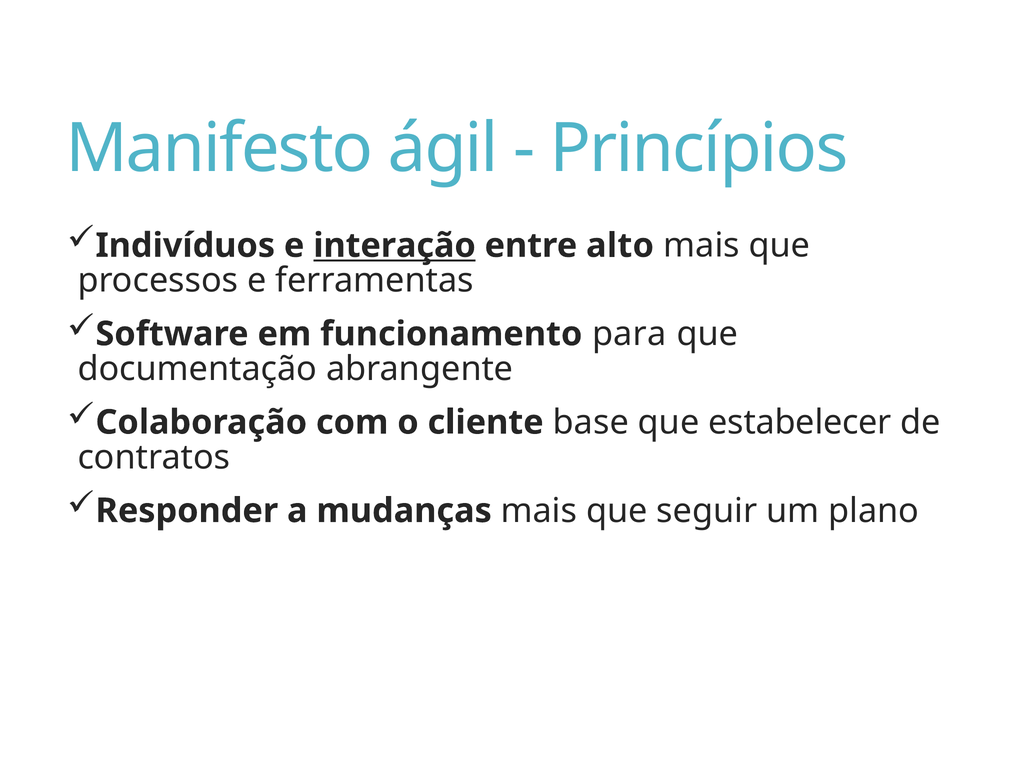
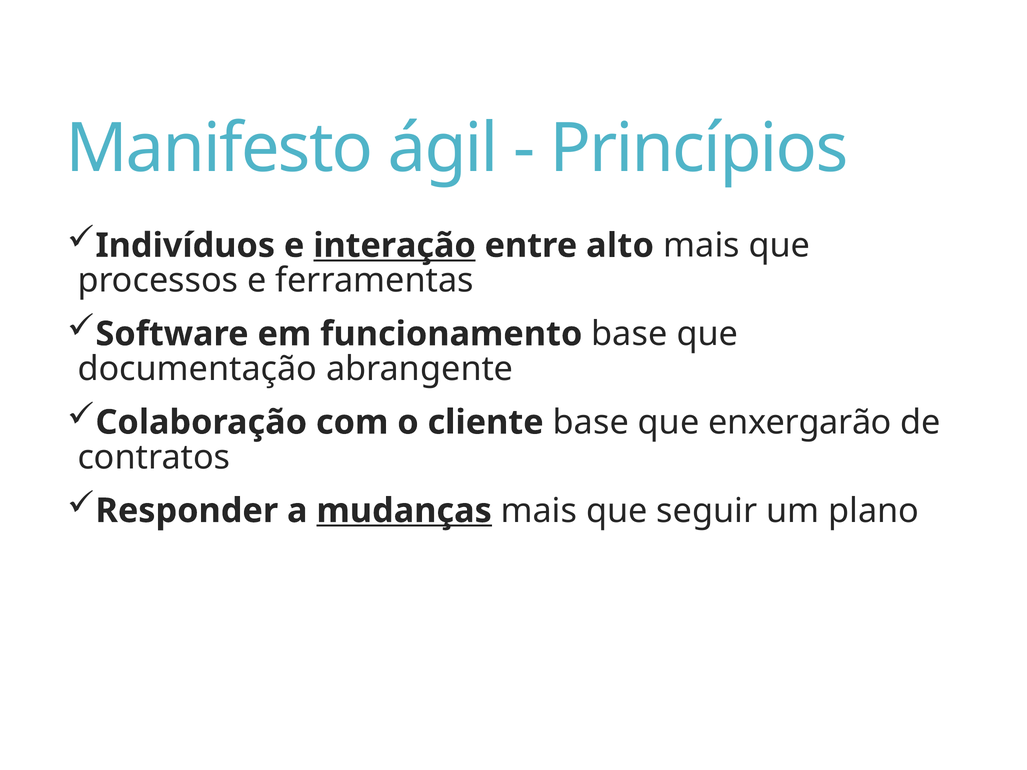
funcionamento para: para -> base
estabelecer: estabelecer -> enxergarão
mudanças underline: none -> present
